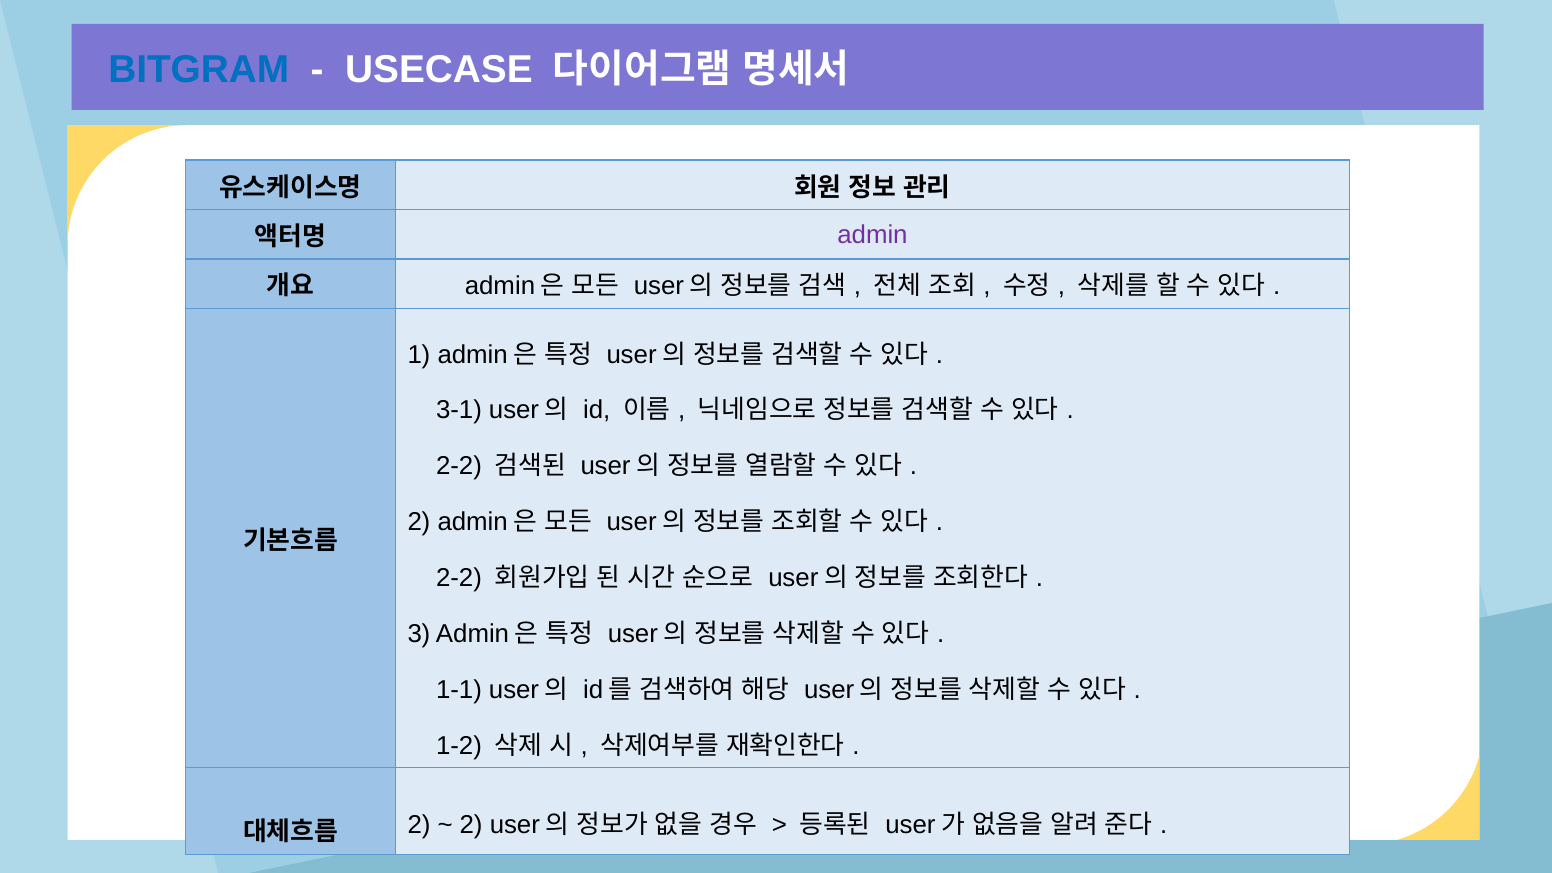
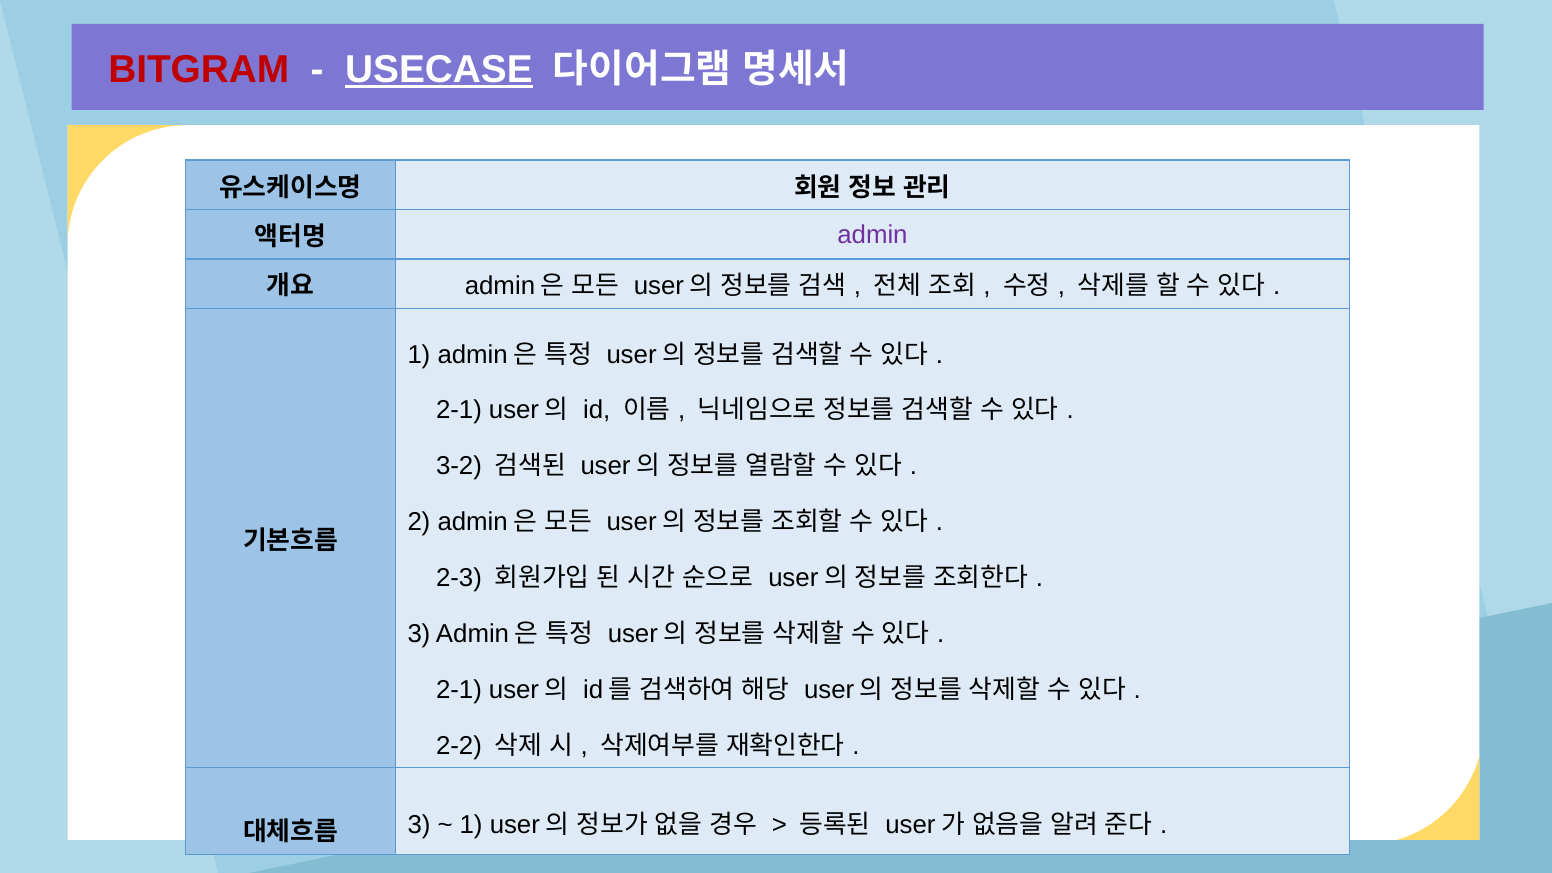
BITGRAM colour: blue -> red
USECASE underline: none -> present
3-1 at (459, 410): 3-1 -> 2-1
2-2 at (459, 466): 2-2 -> 3-2
2-2 at (459, 578): 2-2 -> 2-3
1-1 at (459, 690): 1-1 -> 2-1
1-2: 1-2 -> 2-2
2 at (419, 825): 2 -> 3
2 at (471, 825): 2 -> 1
